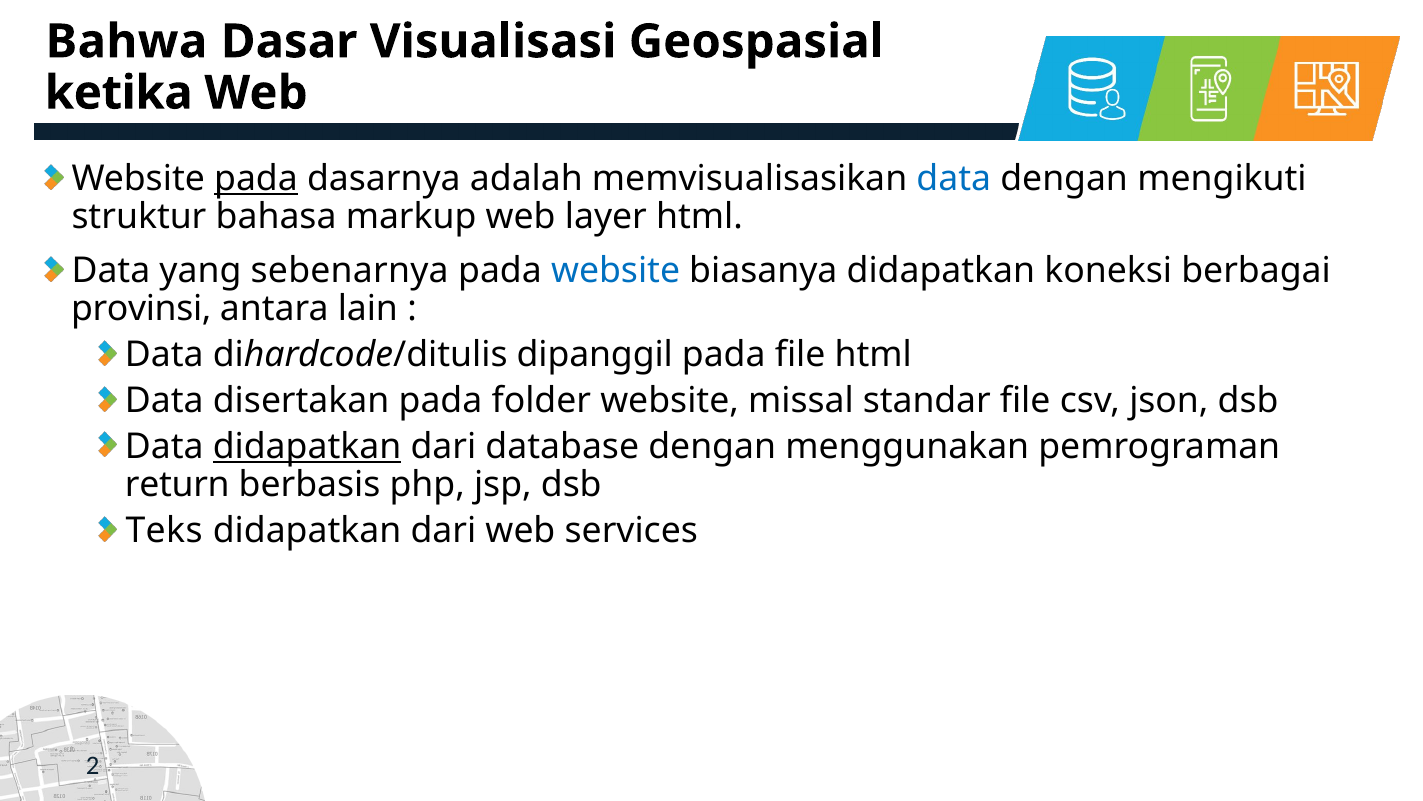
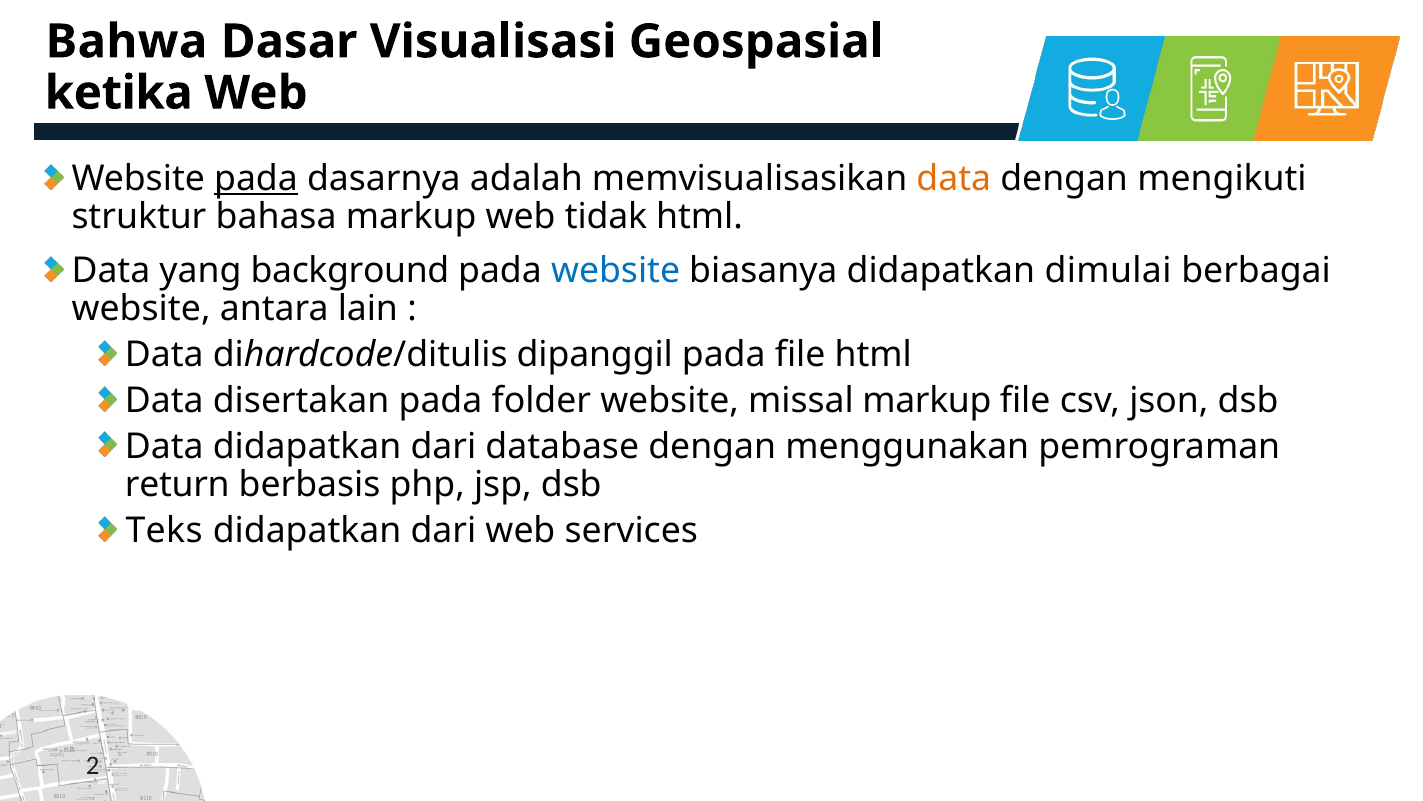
data at (954, 179) colour: blue -> orange
layer: layer -> tidak
sebenarnya: sebenarnya -> background
koneksi: koneksi -> dimulai
provinsi at (141, 309): provinsi -> website
missal standar: standar -> markup
didapatkan at (307, 446) underline: present -> none
